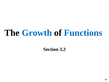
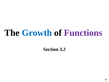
Functions colour: blue -> purple
